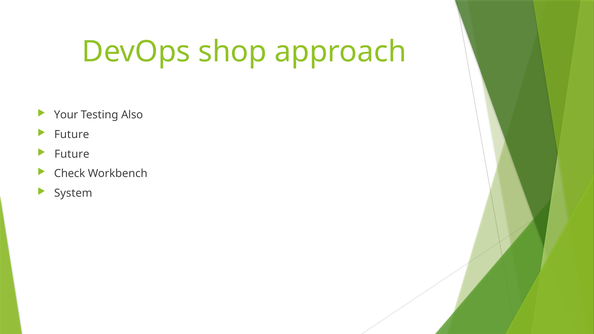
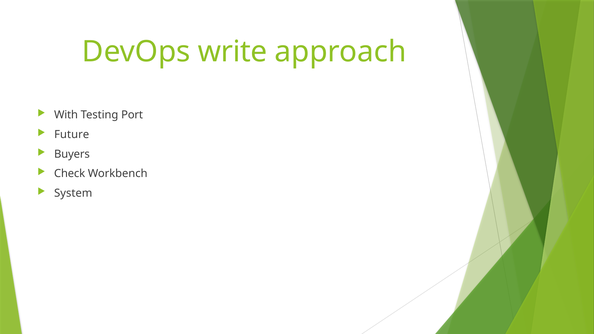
shop: shop -> write
Your: Your -> With
Also: Also -> Port
Future at (72, 154): Future -> Buyers
